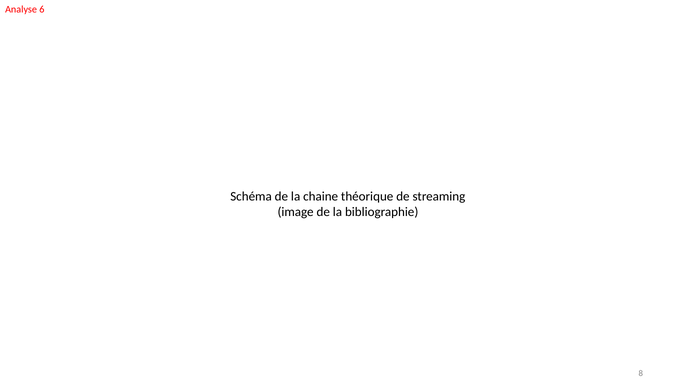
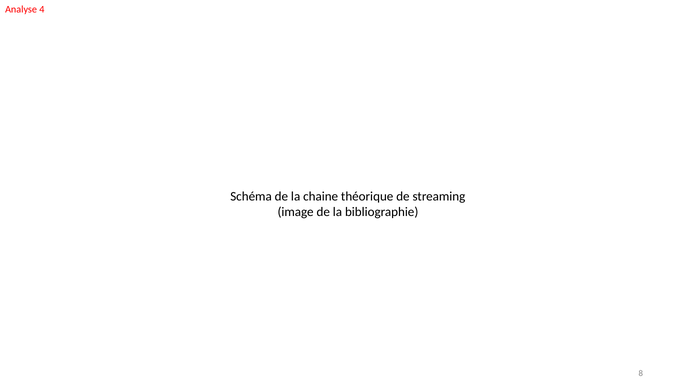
6: 6 -> 4
